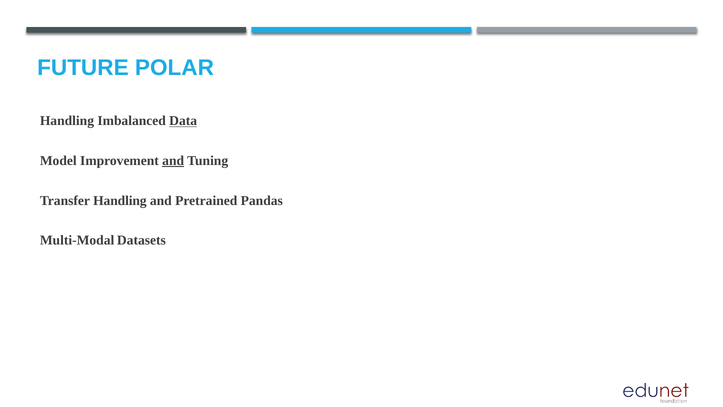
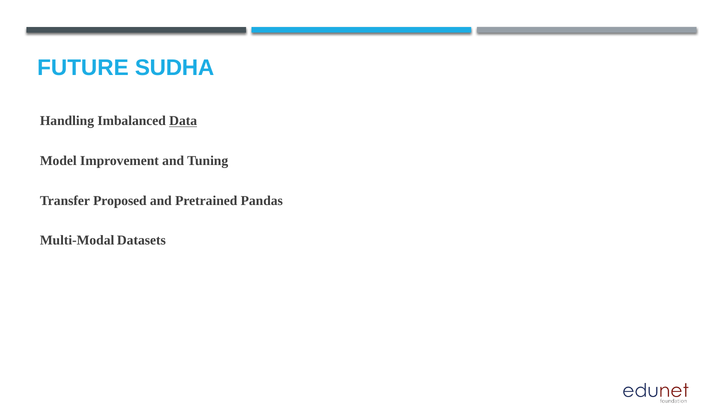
POLAR: POLAR -> SUDHA
and at (173, 161) underline: present -> none
Transfer Handling: Handling -> Proposed
